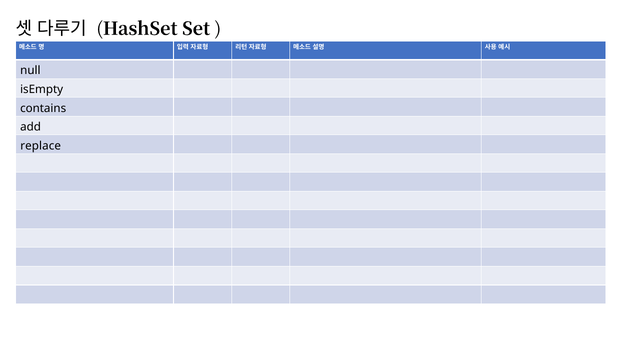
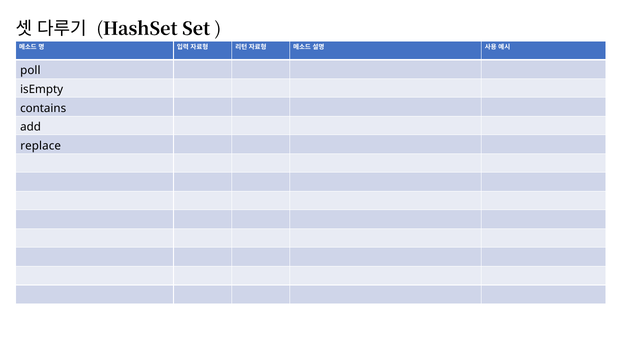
null: null -> poll
